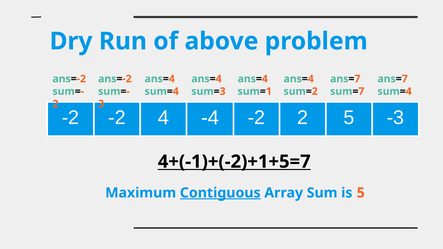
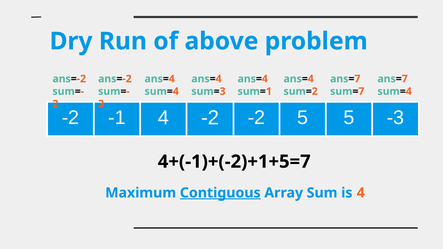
-2 -2: -2 -> -1
4 -4: -4 -> -2
-2 2: 2 -> 5
4+(-1)+(-2)+1+5=7 underline: present -> none
is 5: 5 -> 4
